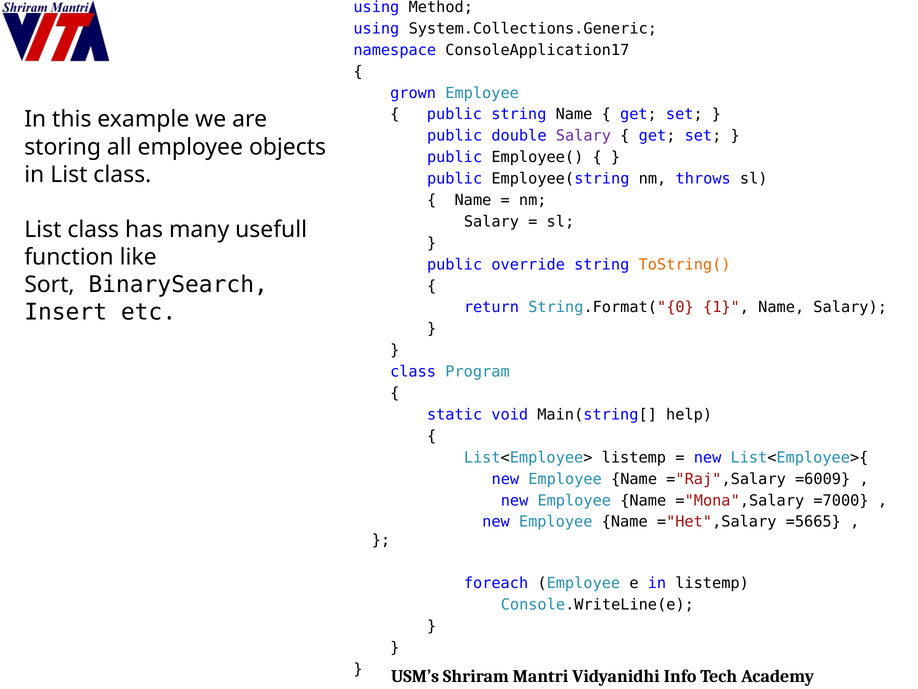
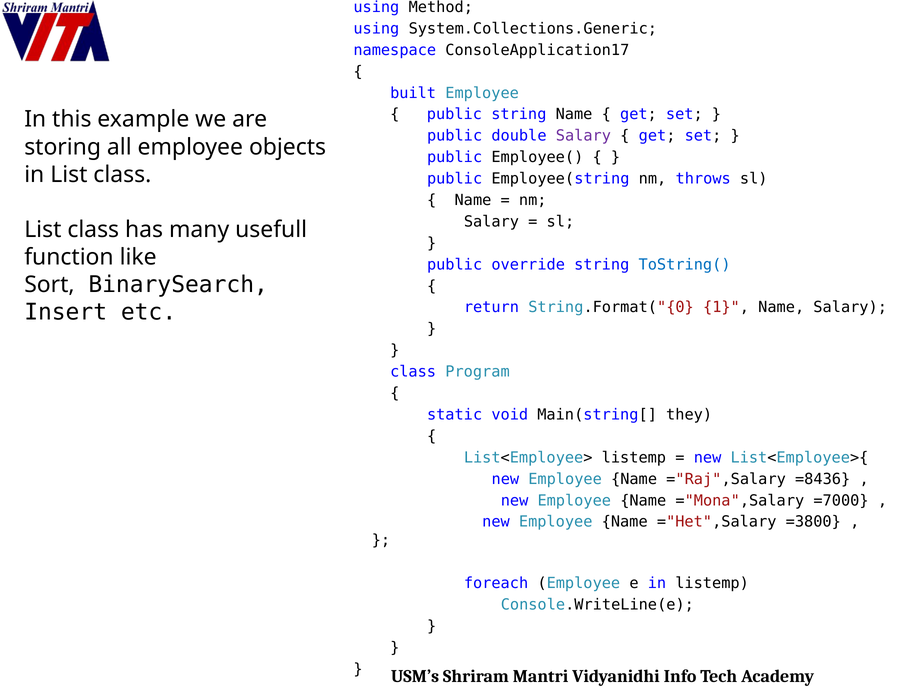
grown: grown -> built
ToString( colour: orange -> blue
help: help -> they
=6009: =6009 -> =8436
=5665: =5665 -> =3800
